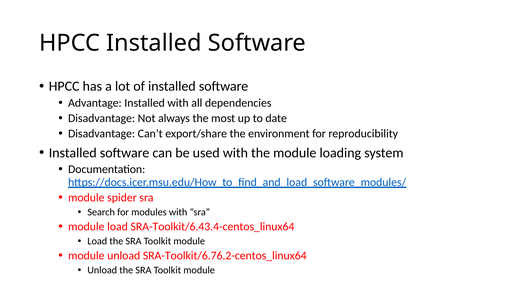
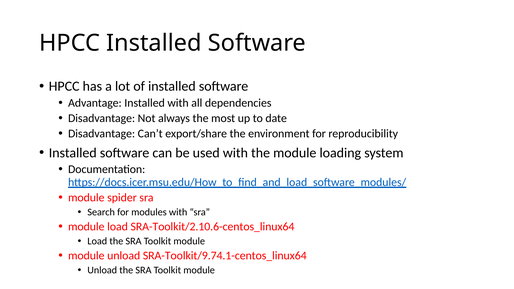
SRA-Toolkit/6.43.4-centos_linux64: SRA-Toolkit/6.43.4-centos_linux64 -> SRA-Toolkit/2.10.6-centos_linux64
SRA-Toolkit/6.76.2-centos_linux64: SRA-Toolkit/6.76.2-centos_linux64 -> SRA-Toolkit/9.74.1-centos_linux64
